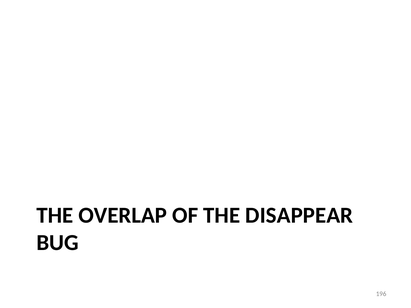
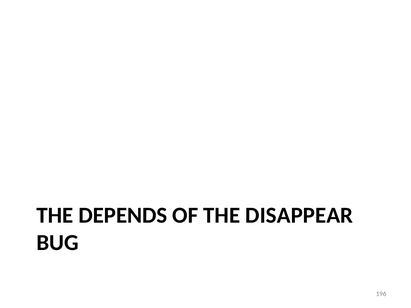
OVERLAP: OVERLAP -> DEPENDS
